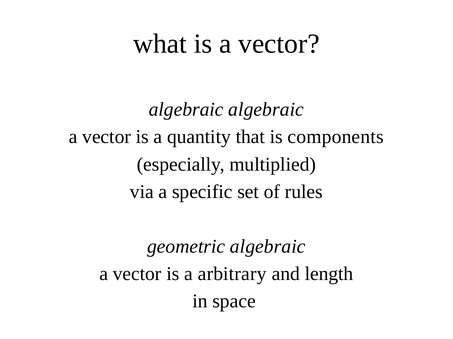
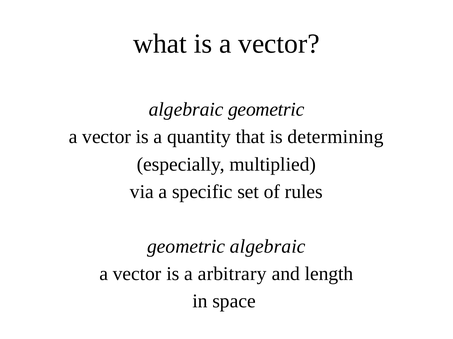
algebraic algebraic: algebraic -> geometric
components: components -> determining
